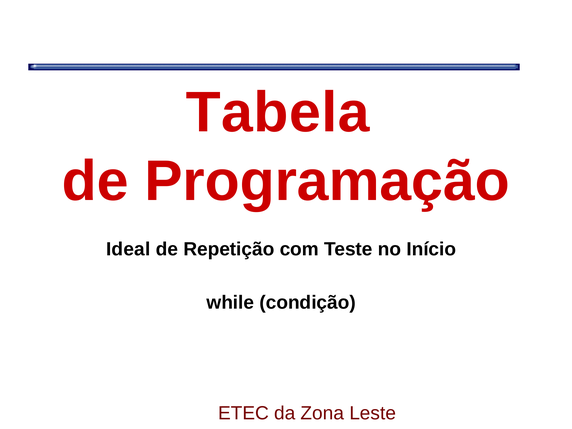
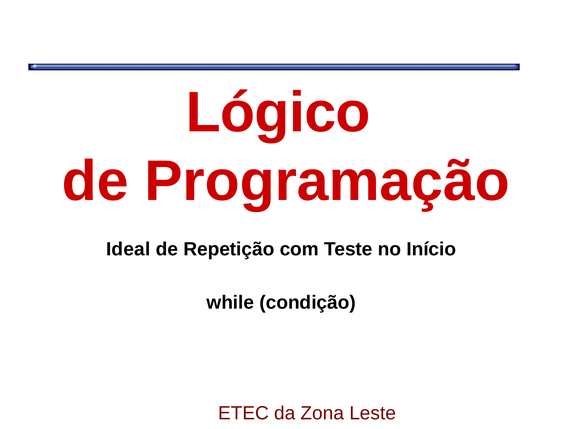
Tabela: Tabela -> Lógico
